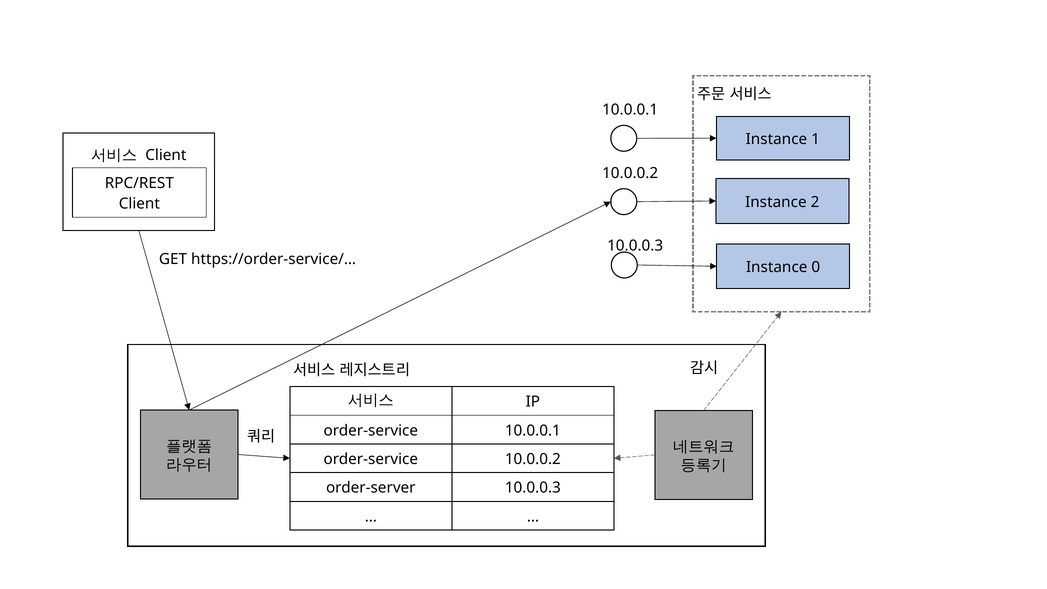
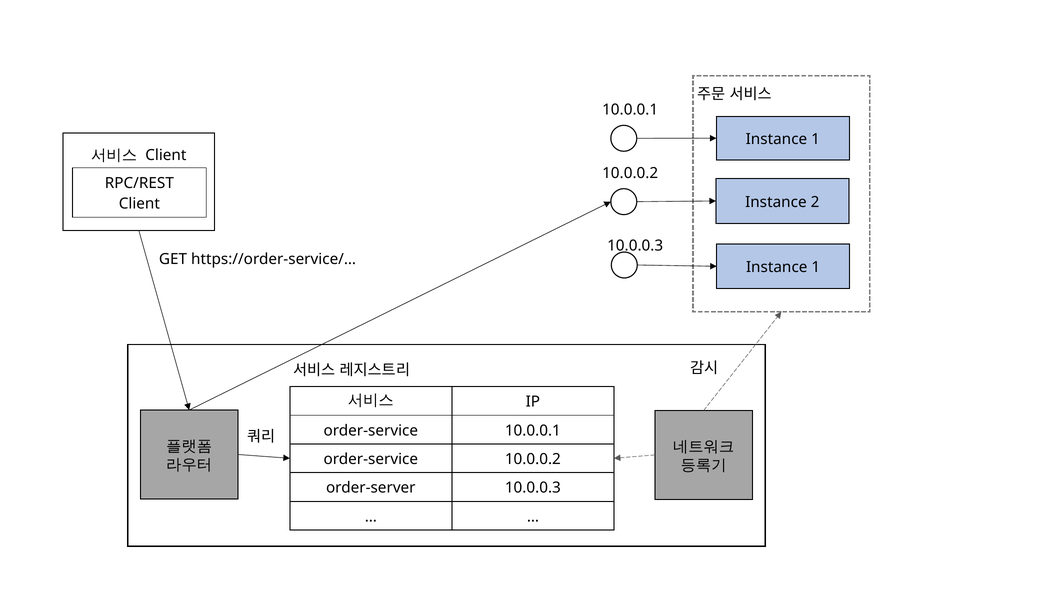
0 at (816, 267): 0 -> 1
